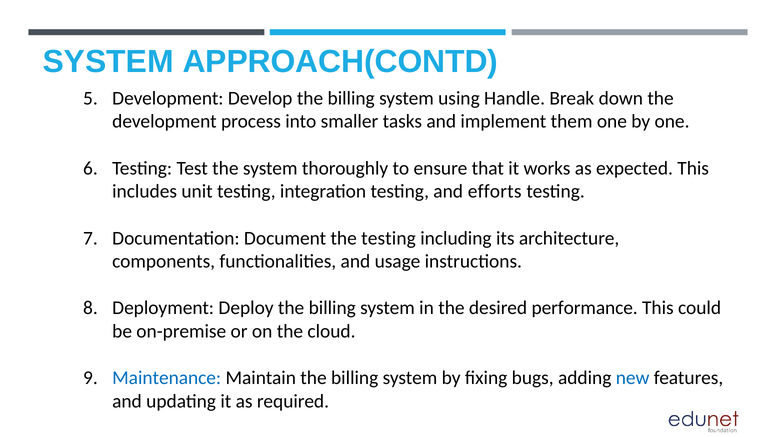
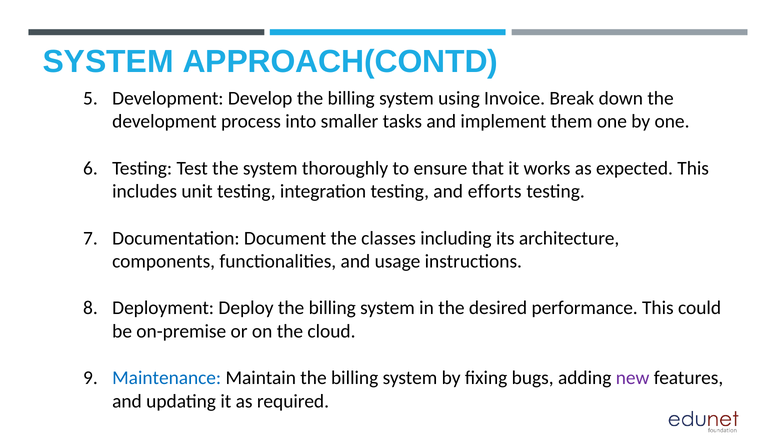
Handle: Handle -> Invoice
the testing: testing -> classes
new colour: blue -> purple
